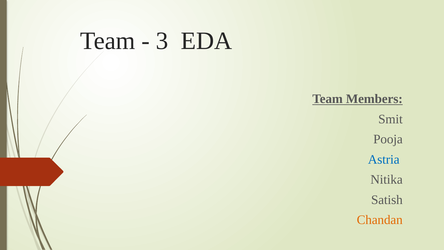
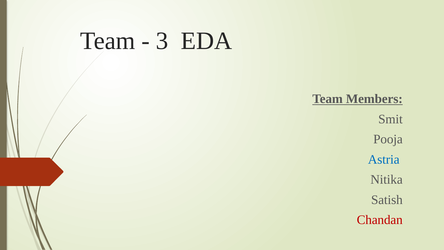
Chandan colour: orange -> red
